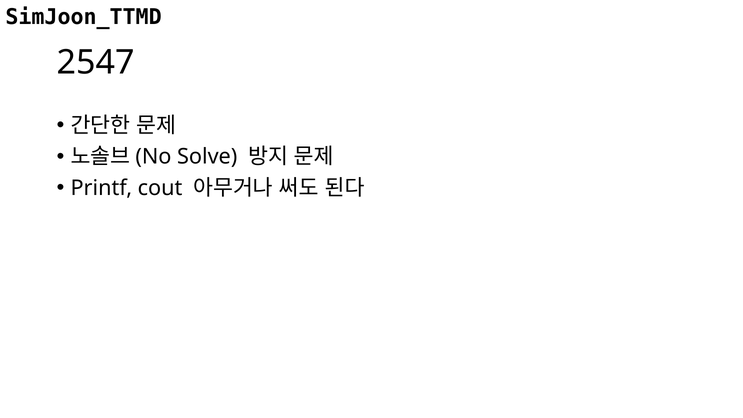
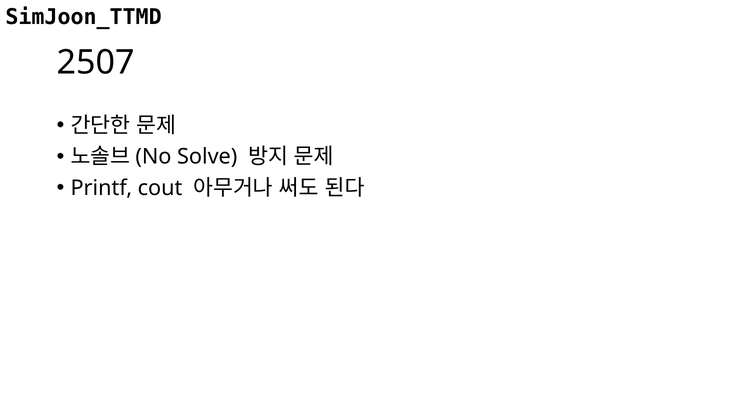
2547: 2547 -> 2507
